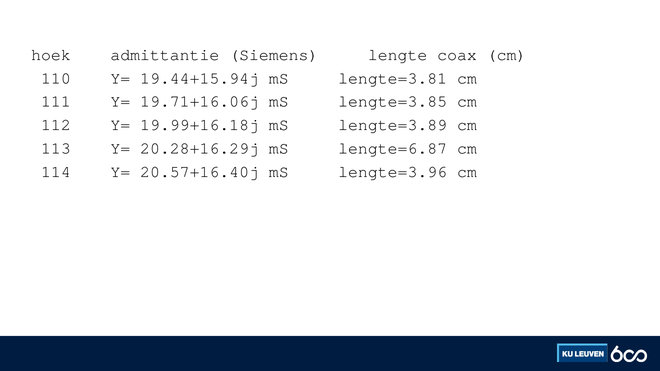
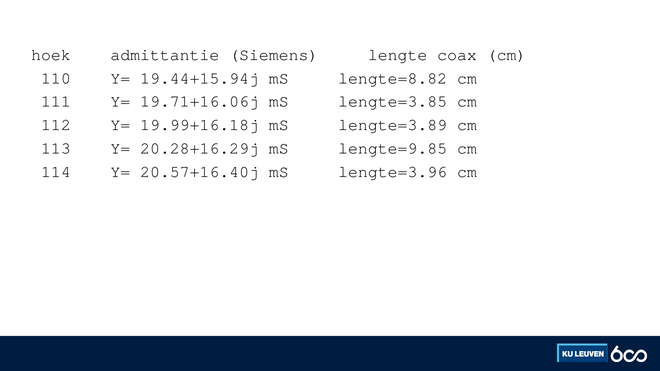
lengte=3.81: lengte=3.81 -> lengte=8.82
lengte=6.87: lengte=6.87 -> lengte=9.85
